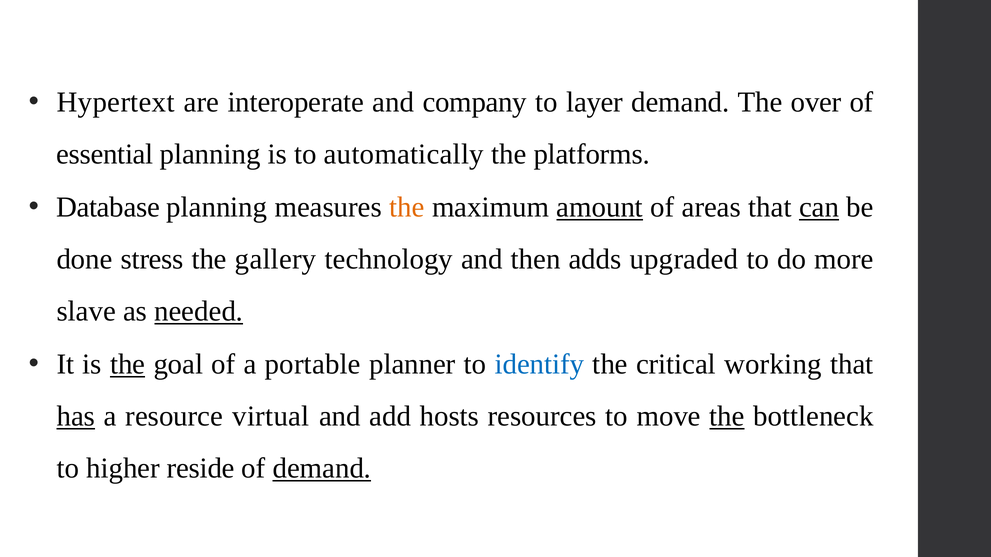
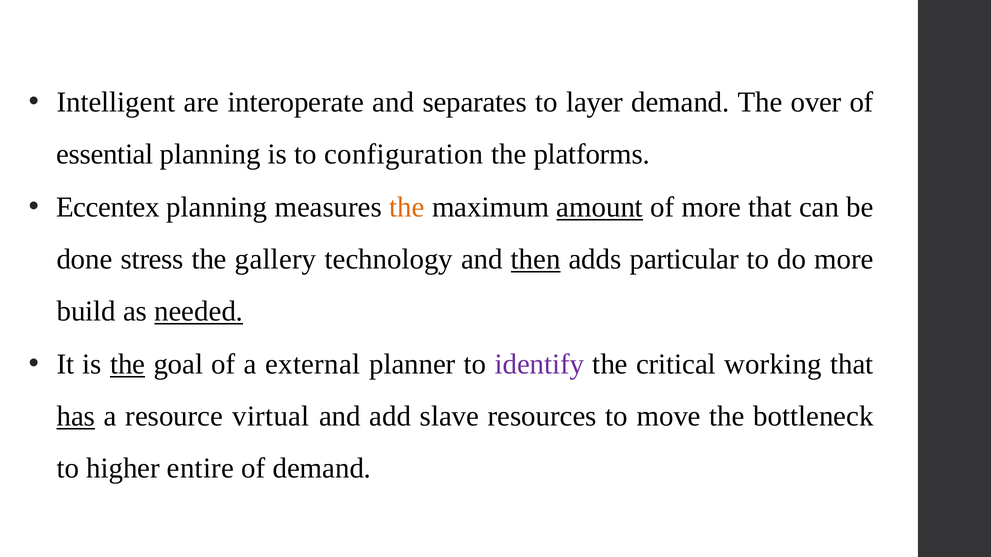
Hypertext: Hypertext -> Intelligent
company: company -> separates
automatically: automatically -> configuration
Database: Database -> Eccentex
of areas: areas -> more
can underline: present -> none
then underline: none -> present
upgraded: upgraded -> particular
slave: slave -> build
portable: portable -> external
identify colour: blue -> purple
hosts: hosts -> slave
the at (727, 417) underline: present -> none
reside: reside -> entire
demand at (322, 469) underline: present -> none
